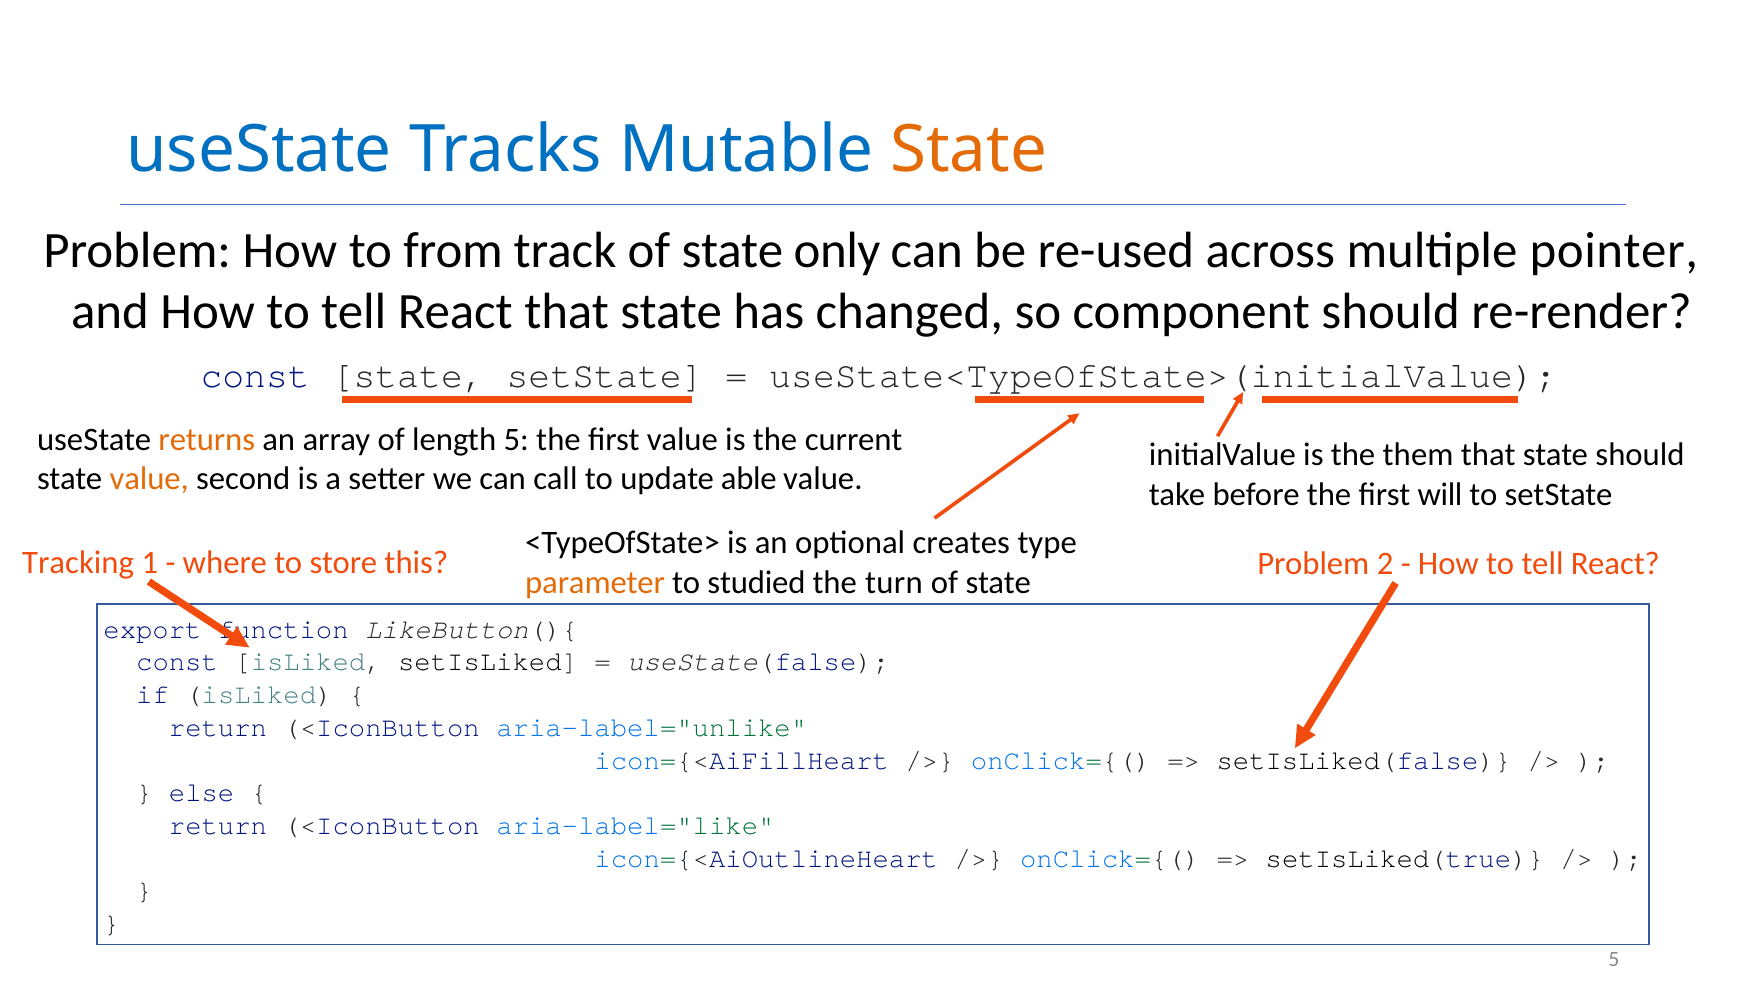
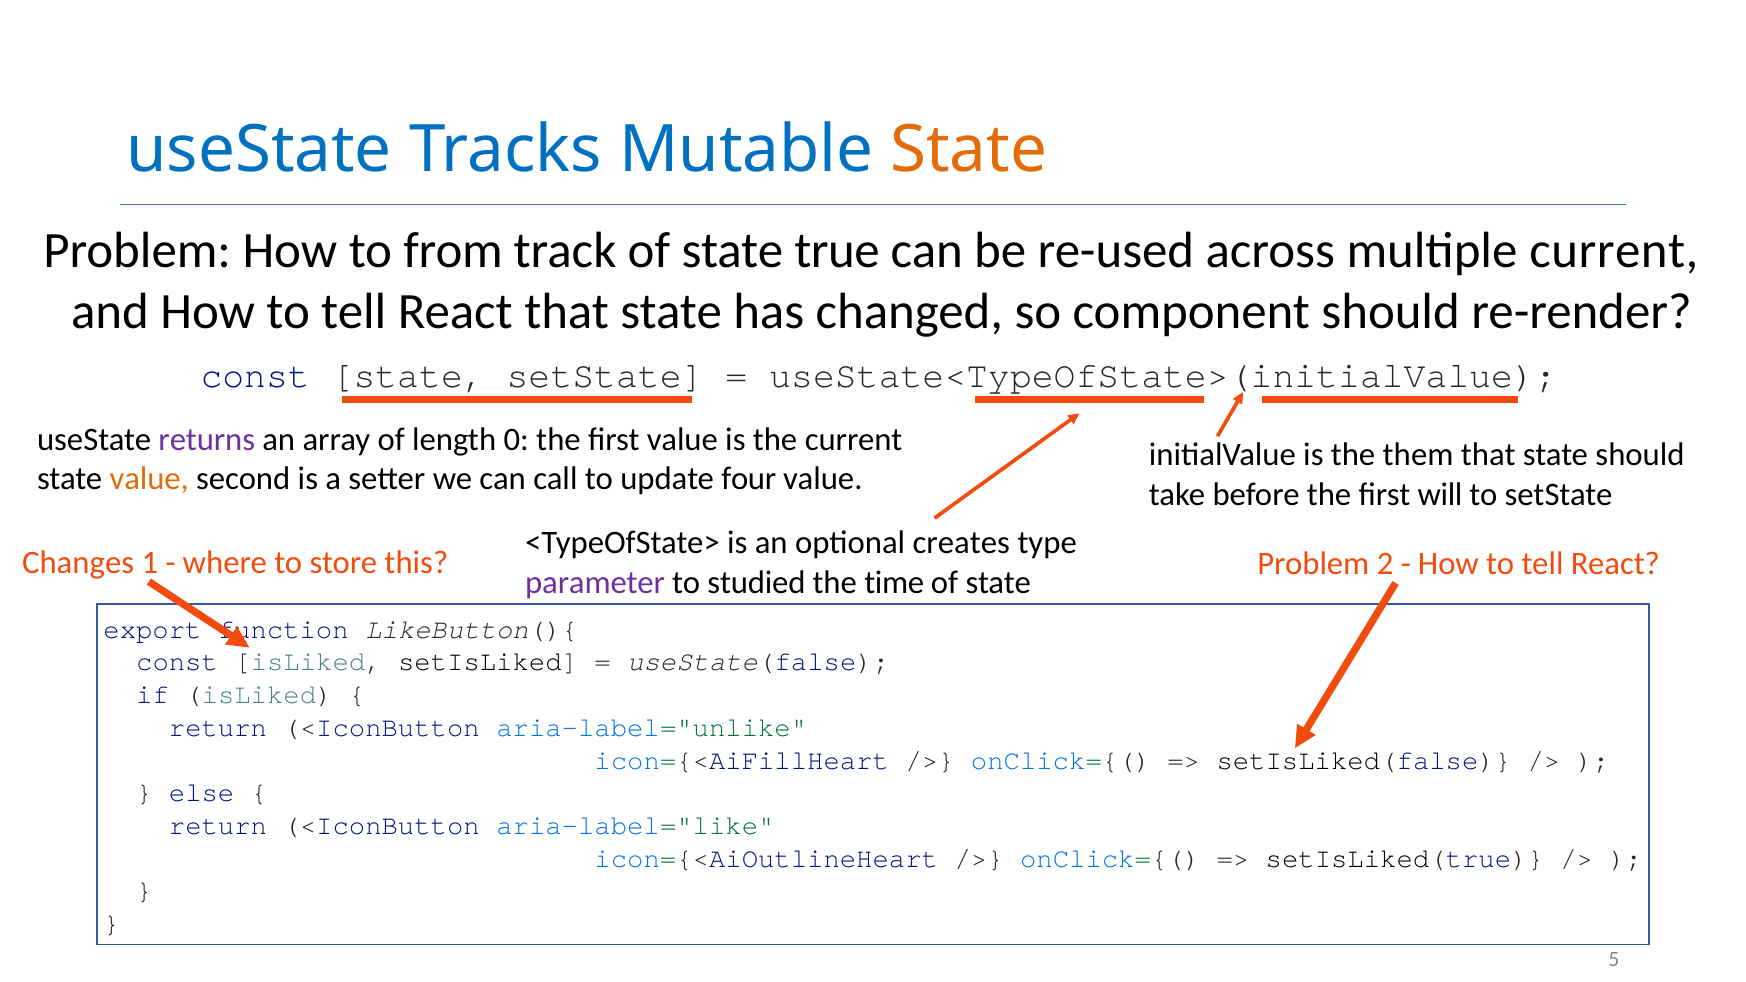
only: only -> true
multiple pointer: pointer -> current
returns colour: orange -> purple
length 5: 5 -> 0
able: able -> four
Tracking: Tracking -> Changes
parameter colour: orange -> purple
turn: turn -> time
